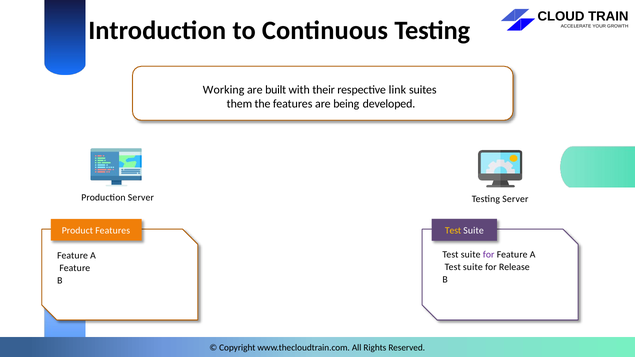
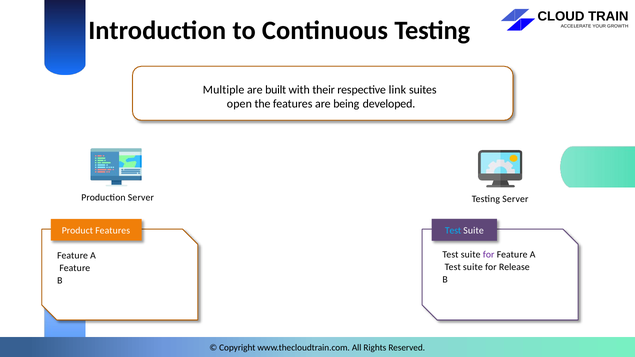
Working: Working -> Multiple
them: them -> open
Test at (453, 231) colour: yellow -> light blue
